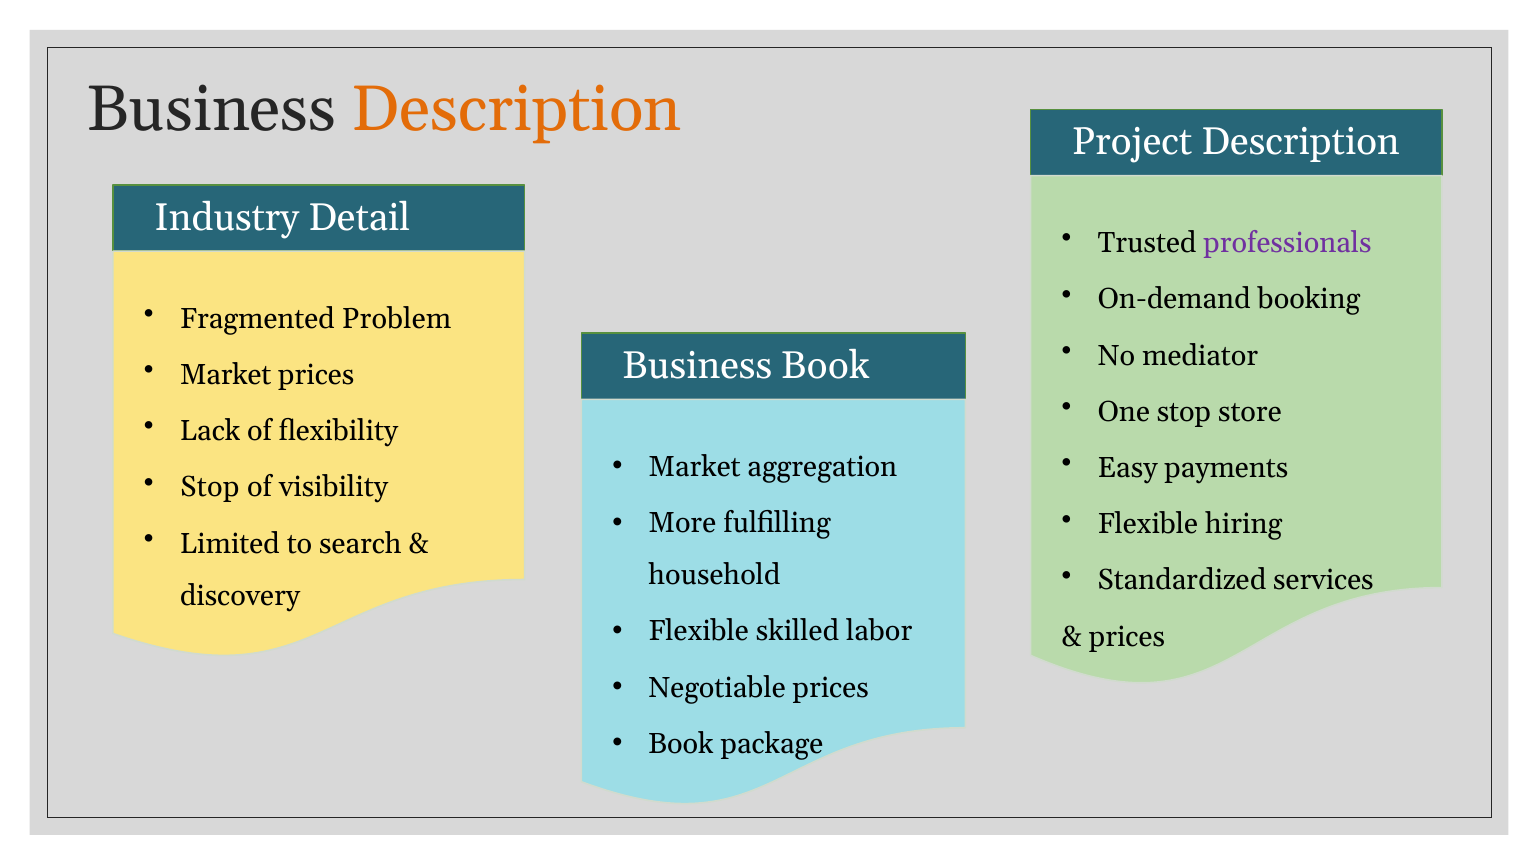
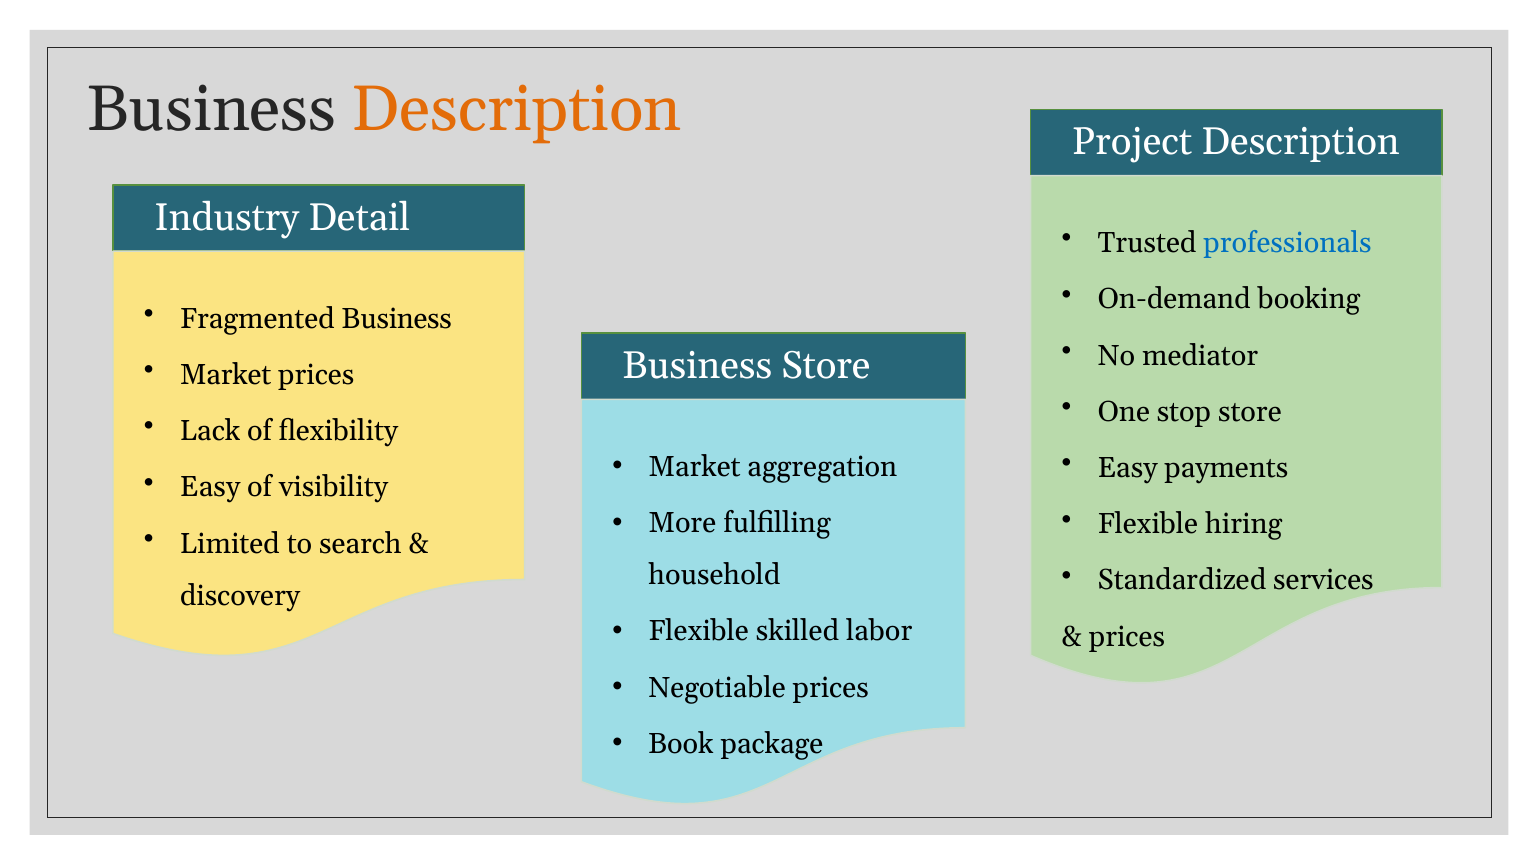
professionals colour: purple -> blue
Fragmented Problem: Problem -> Business
Business Book: Book -> Store
Stop at (210, 487): Stop -> Easy
